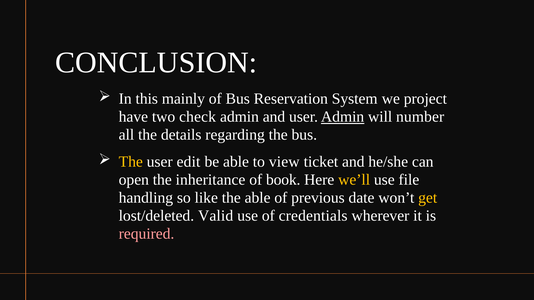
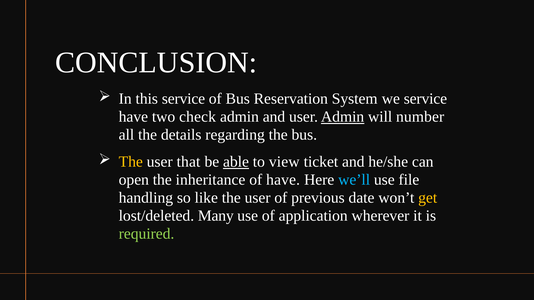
this mainly: mainly -> service
we project: project -> service
edit: edit -> that
able at (236, 162) underline: none -> present
of book: book -> have
we’ll colour: yellow -> light blue
able at (258, 198): able -> user
Valid: Valid -> Many
credentials: credentials -> application
required colour: pink -> light green
